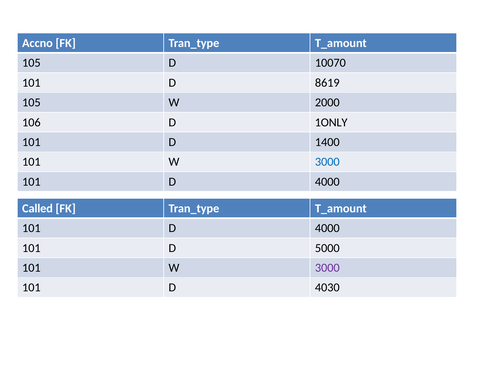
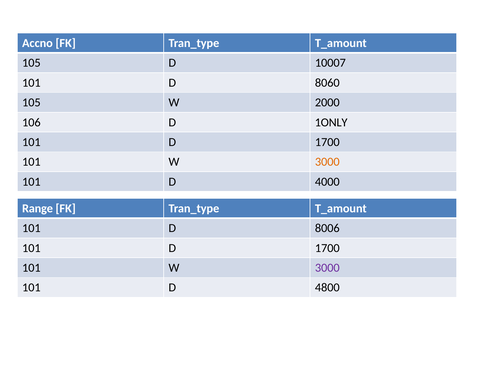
10070: 10070 -> 10007
8619: 8619 -> 8060
1400 at (327, 142): 1400 -> 1700
3000 at (327, 162) colour: blue -> orange
Called: Called -> Range
4000 at (327, 228): 4000 -> 8006
5000 at (327, 248): 5000 -> 1700
4030: 4030 -> 4800
